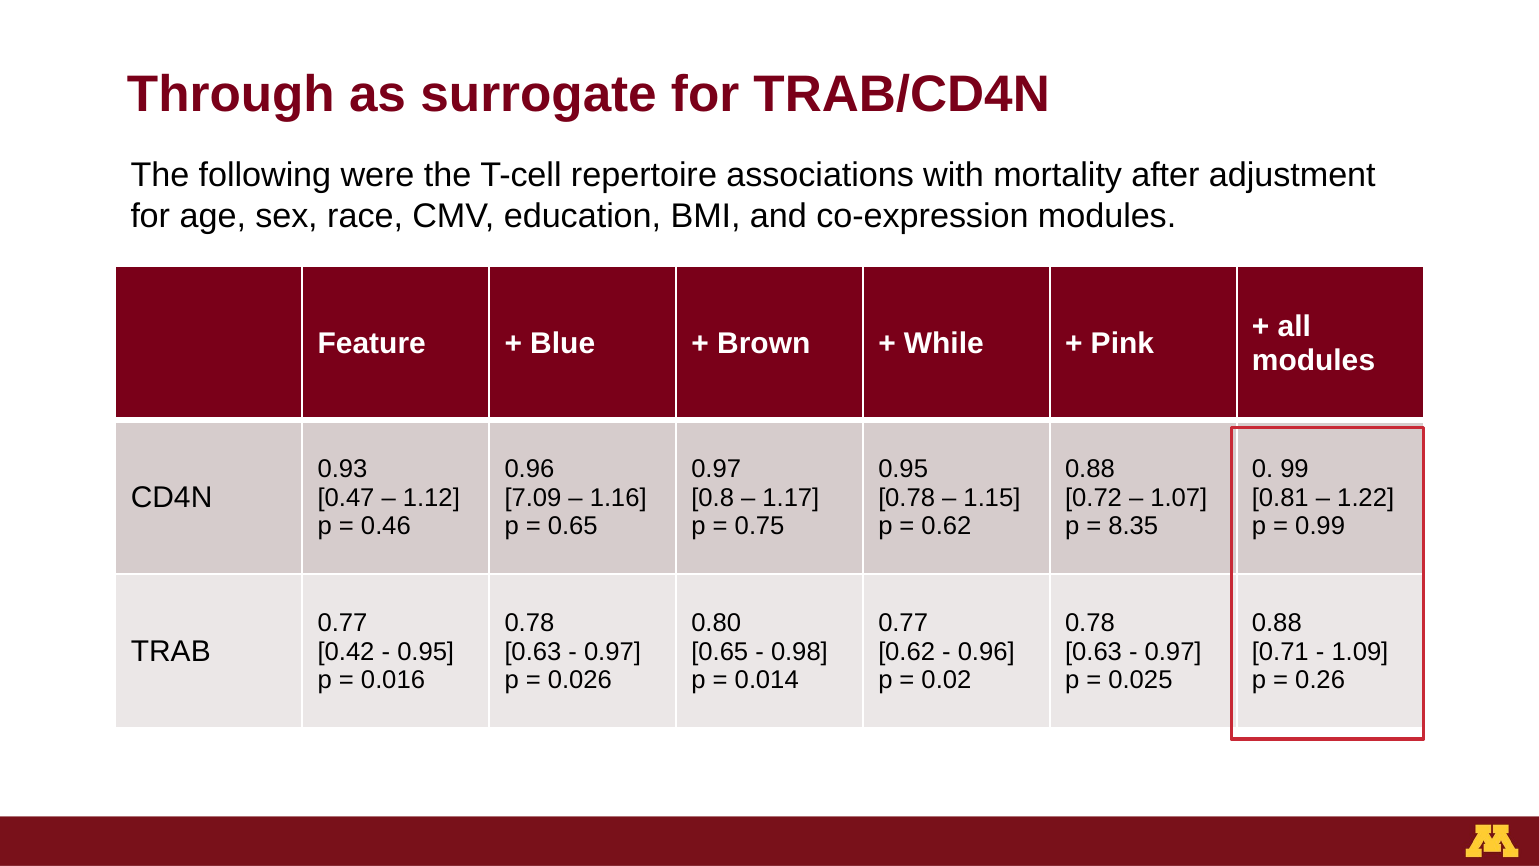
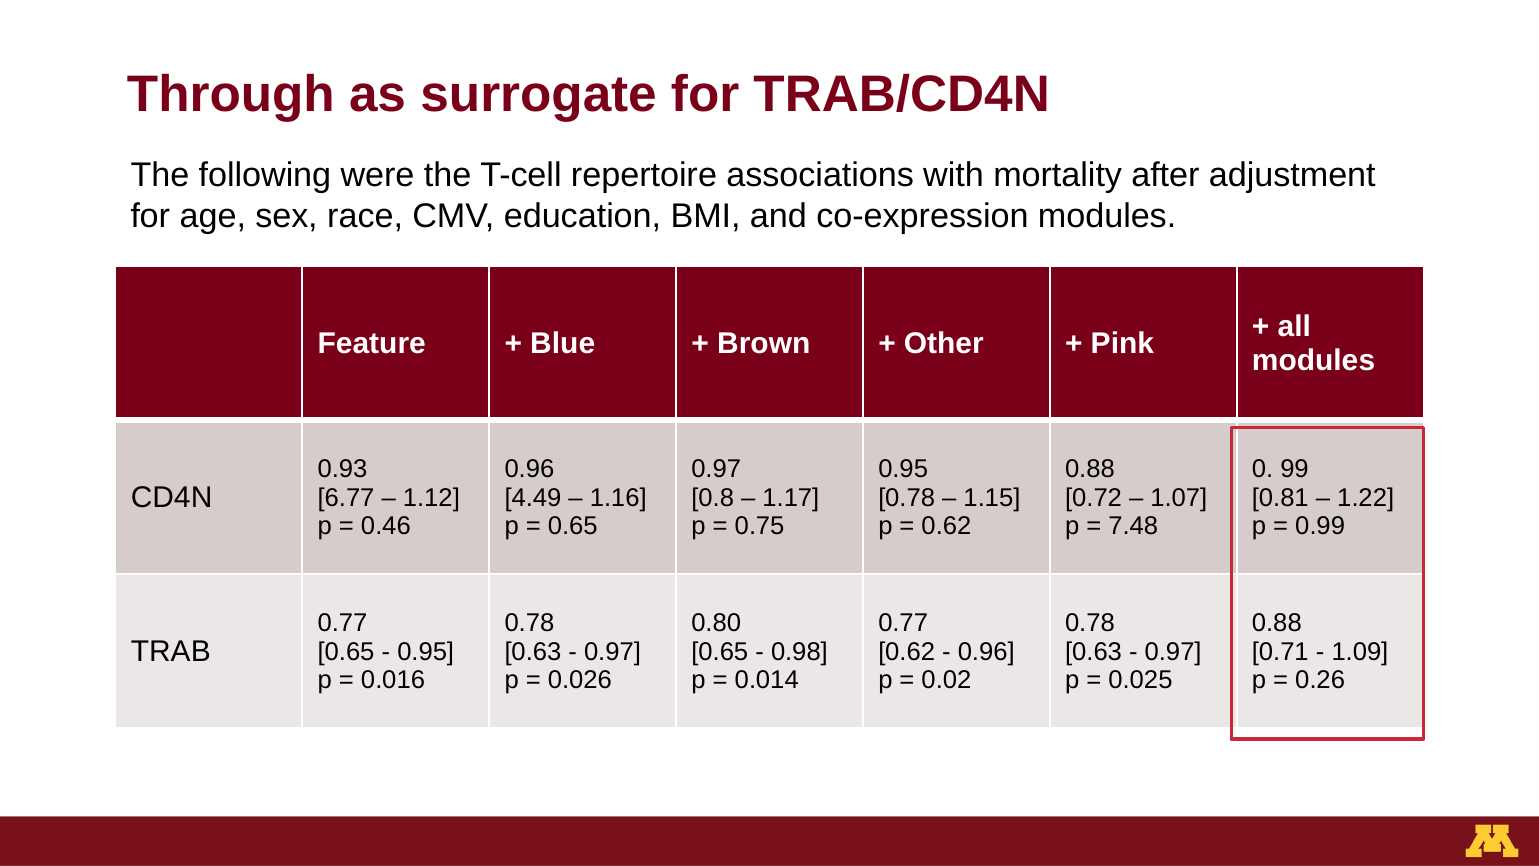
While: While -> Other
0.47: 0.47 -> 6.77
7.09: 7.09 -> 4.49
8.35: 8.35 -> 7.48
0.42 at (346, 651): 0.42 -> 0.65
